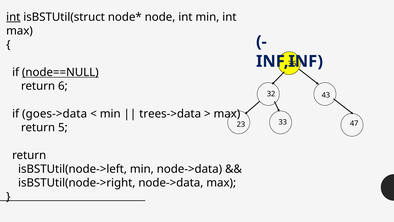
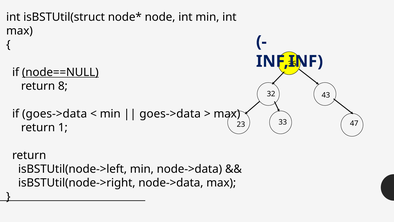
int at (13, 17) underline: present -> none
6: 6 -> 8
trees->data at (170, 114): trees->data -> goes->data
5: 5 -> 1
